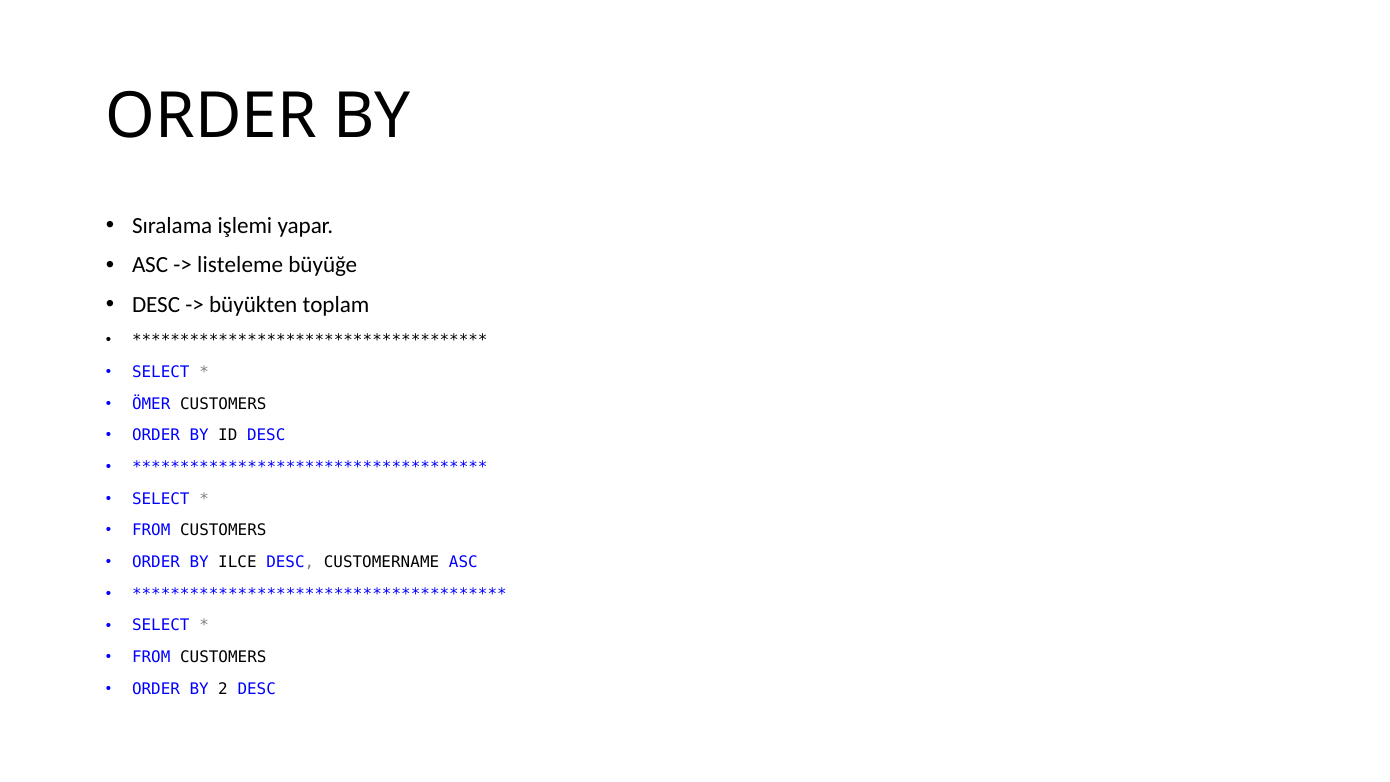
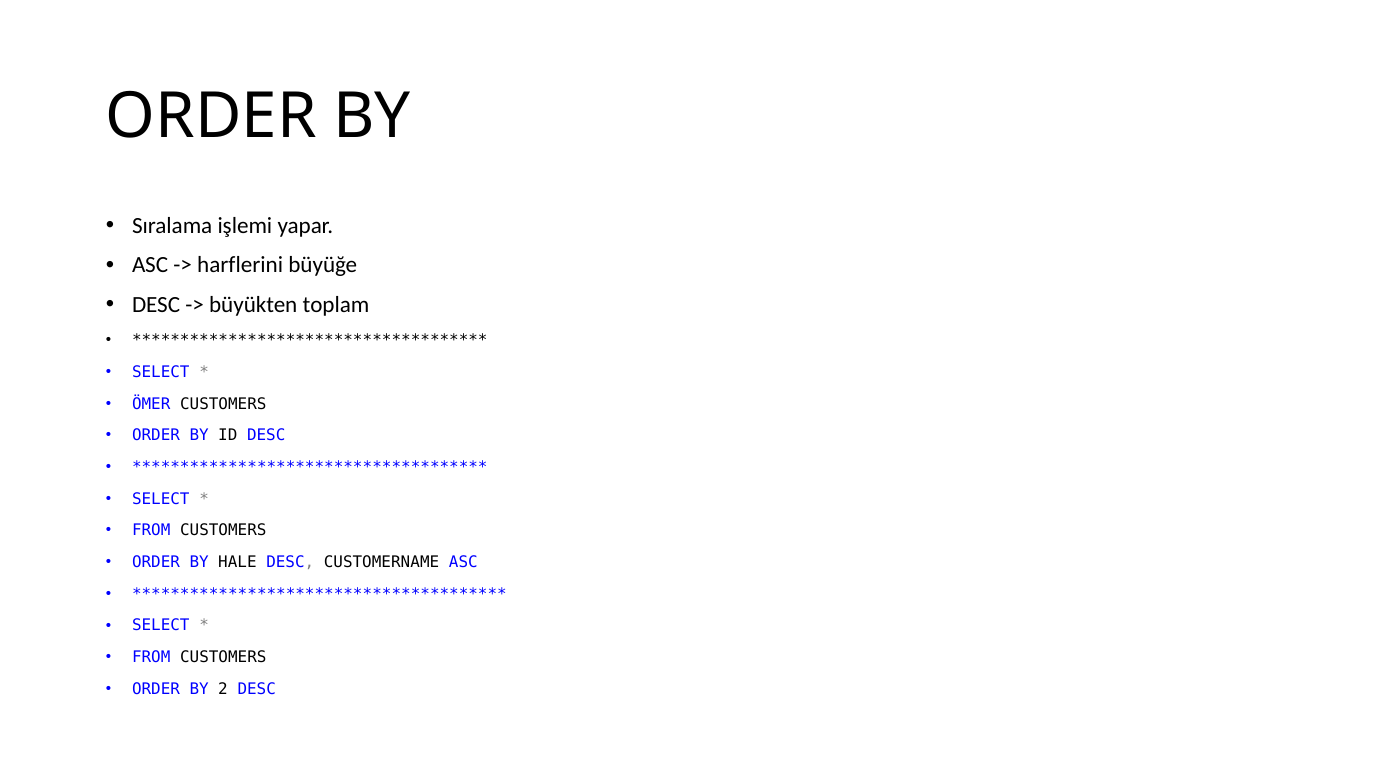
listeleme: listeleme -> harflerini
ILCE: ILCE -> HALE
